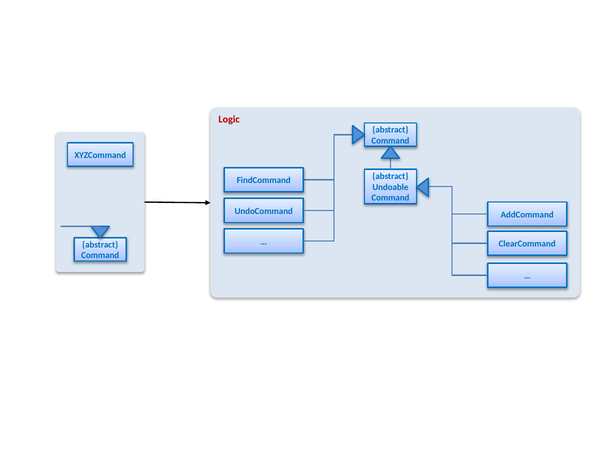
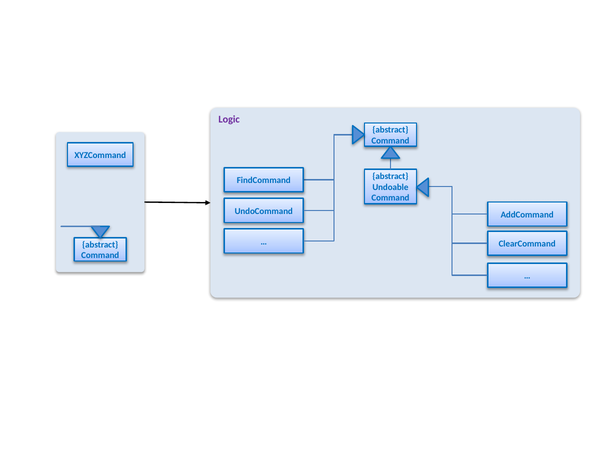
Logic colour: red -> purple
